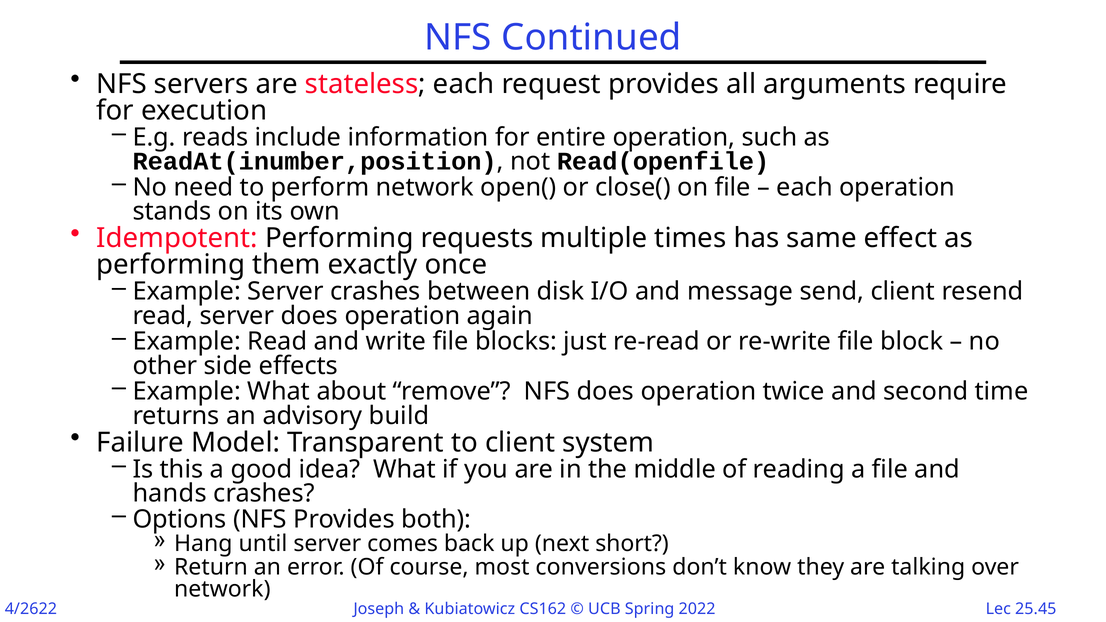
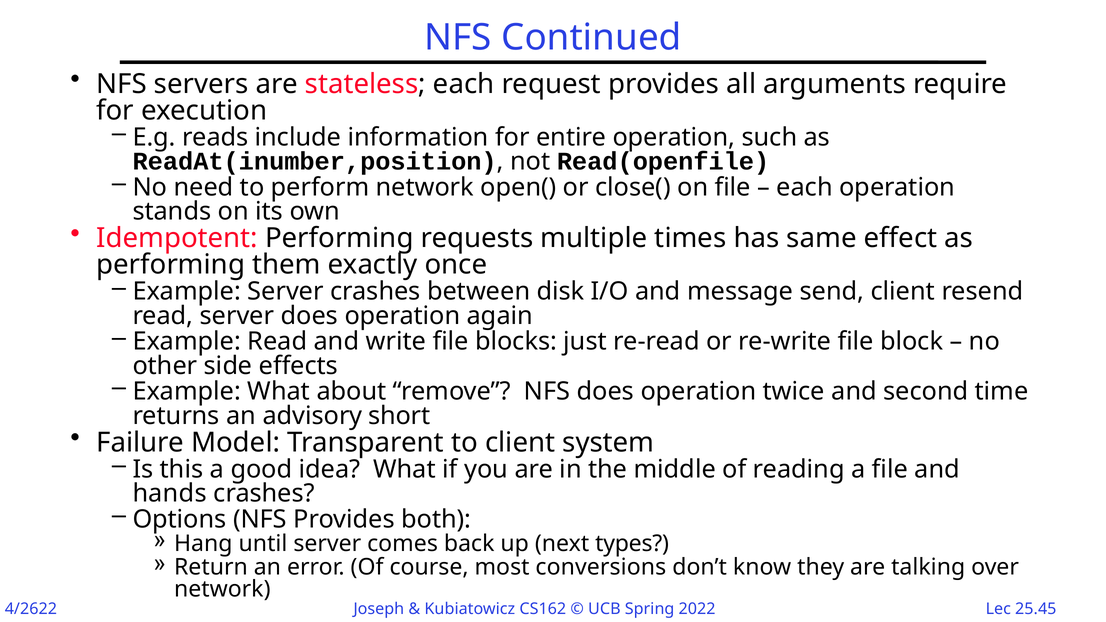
build: build -> short
short: short -> types
